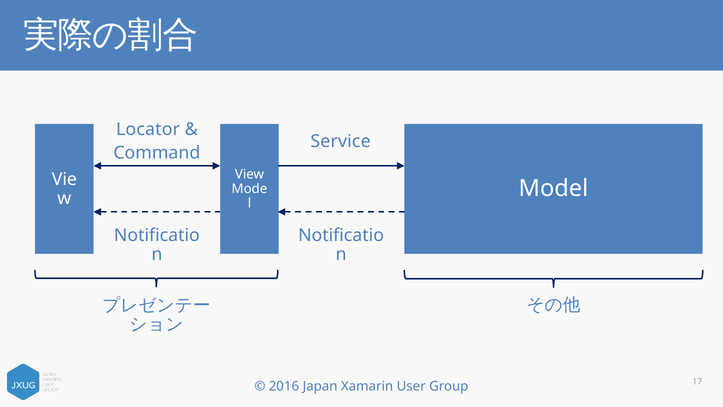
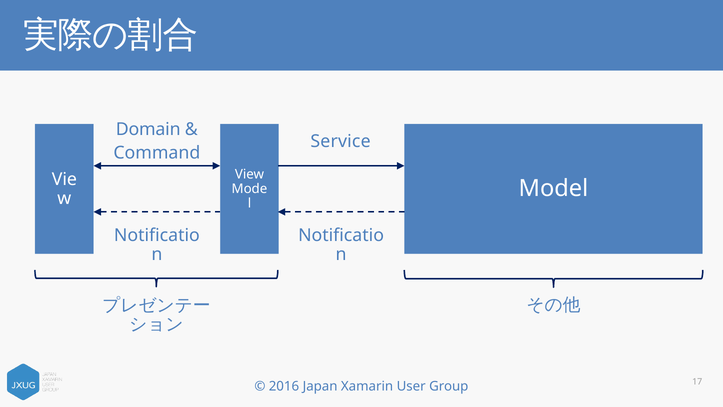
Locator: Locator -> Domain
